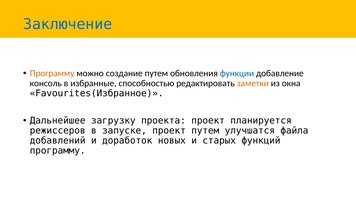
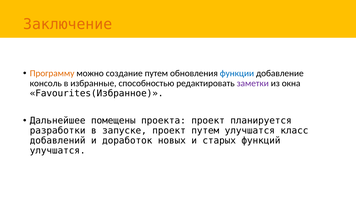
Заключение colour: blue -> orange
заметки colour: orange -> purple
загрузку: загрузку -> помещены
режиссеров: режиссеров -> разработки
файла: файла -> класс
программу at (58, 151): программу -> улучшатся
